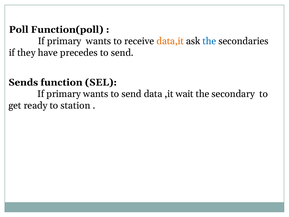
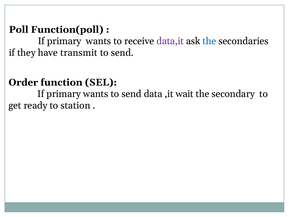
data,it colour: orange -> purple
precedes: precedes -> transmit
Sends: Sends -> Order
